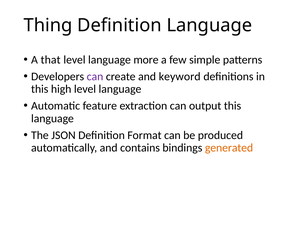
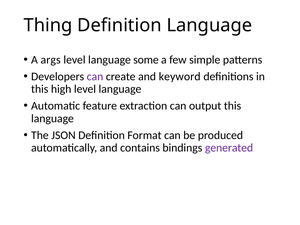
that: that -> args
more: more -> some
generated colour: orange -> purple
